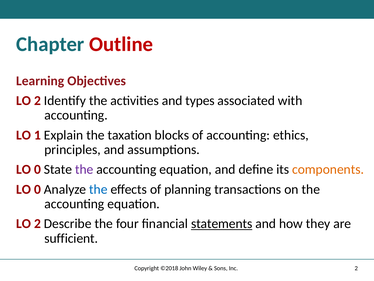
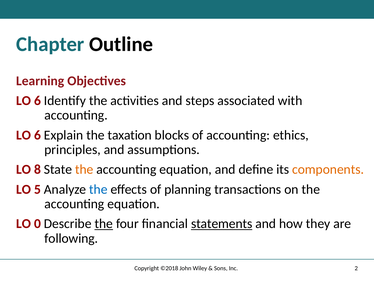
Outline colour: red -> black
2 at (37, 101): 2 -> 6
types: types -> steps
1 at (37, 135): 1 -> 6
0 at (37, 169): 0 -> 8
the at (84, 169) colour: purple -> orange
0 at (37, 189): 0 -> 5
2 at (37, 223): 2 -> 0
the at (104, 223) underline: none -> present
sufficient: sufficient -> following
